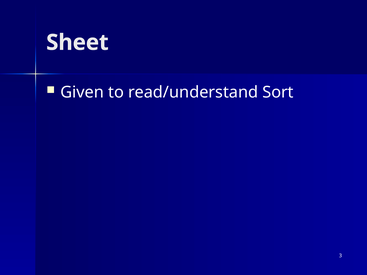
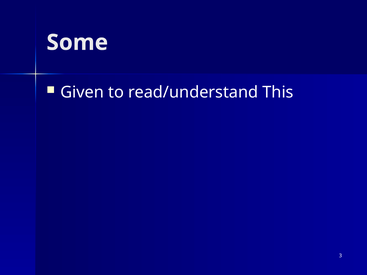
Sheet: Sheet -> Some
Sort: Sort -> This
